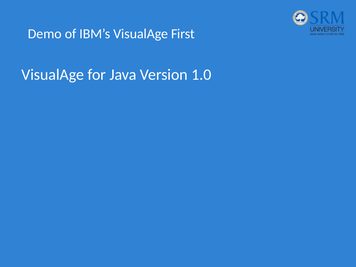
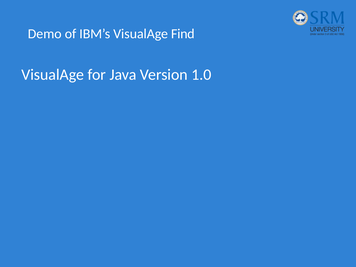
First: First -> Find
